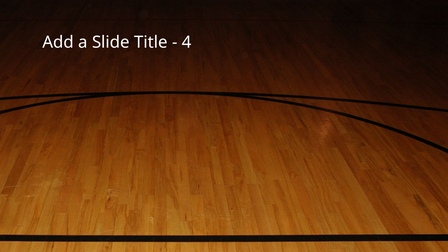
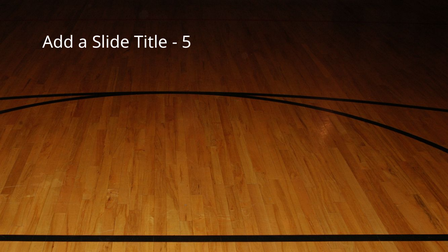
4: 4 -> 5
